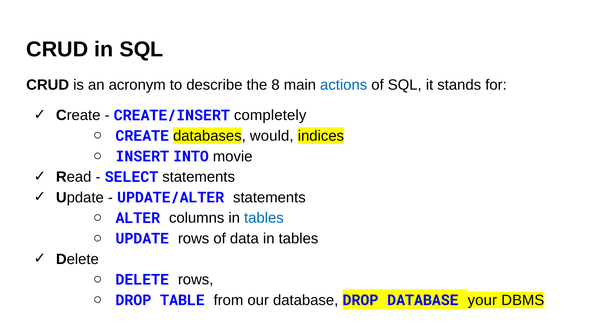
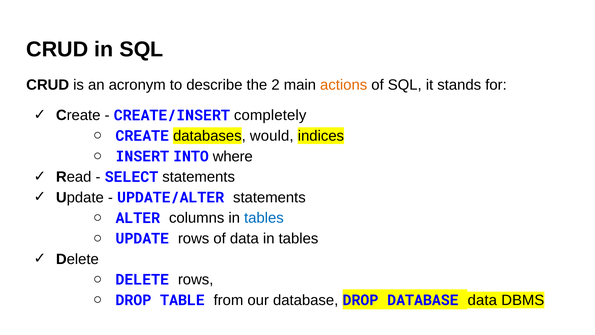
8: 8 -> 2
actions colour: blue -> orange
movie: movie -> where
DATABASE your: your -> data
